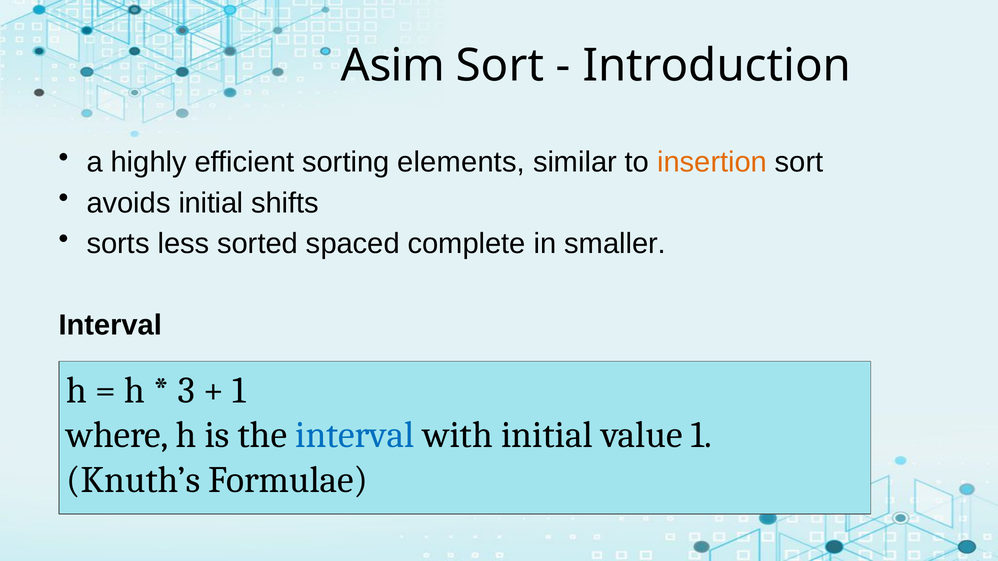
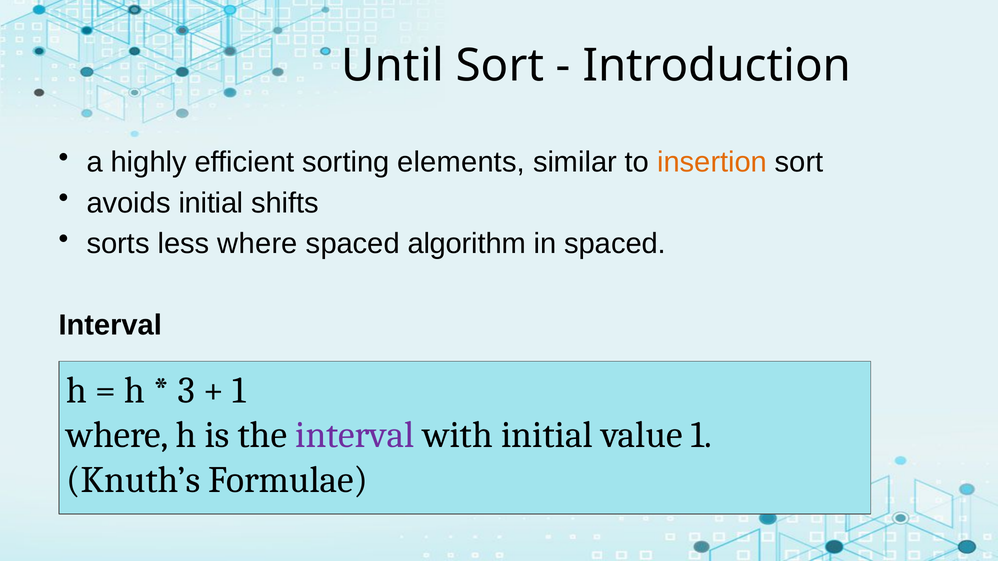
Asim: Asim -> Until
less sorted: sorted -> where
complete: complete -> algorithm
in smaller: smaller -> spaced
interval at (355, 435) colour: blue -> purple
